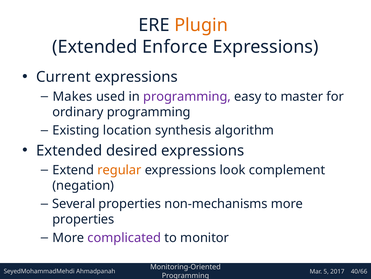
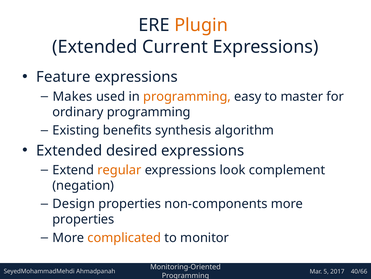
Enforce: Enforce -> Current
Current: Current -> Feature
programming at (187, 96) colour: purple -> orange
location: location -> benefits
Several: Several -> Design
non-mechanisms: non-mechanisms -> non-components
complicated colour: purple -> orange
